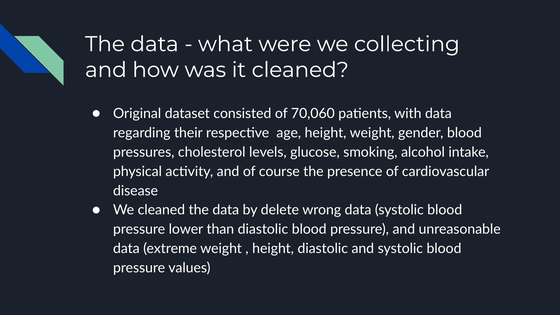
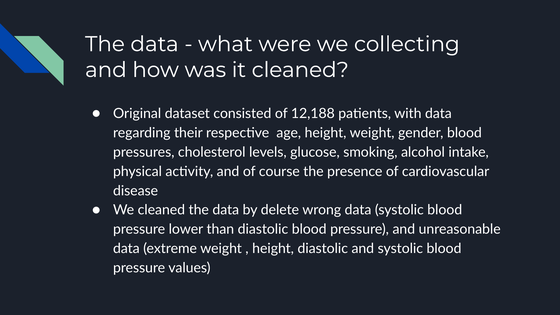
70,060: 70,060 -> 12,188
